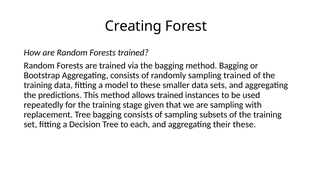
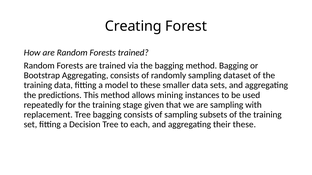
sampling trained: trained -> dataset
allows trained: trained -> mining
